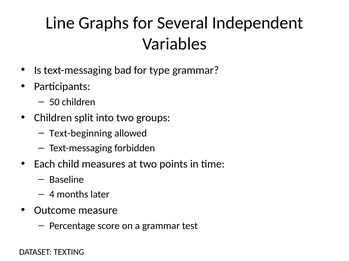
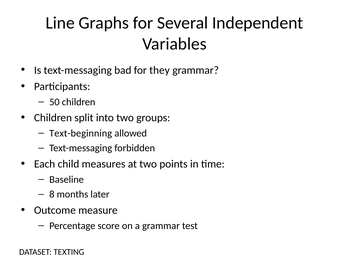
type: type -> they
4: 4 -> 8
